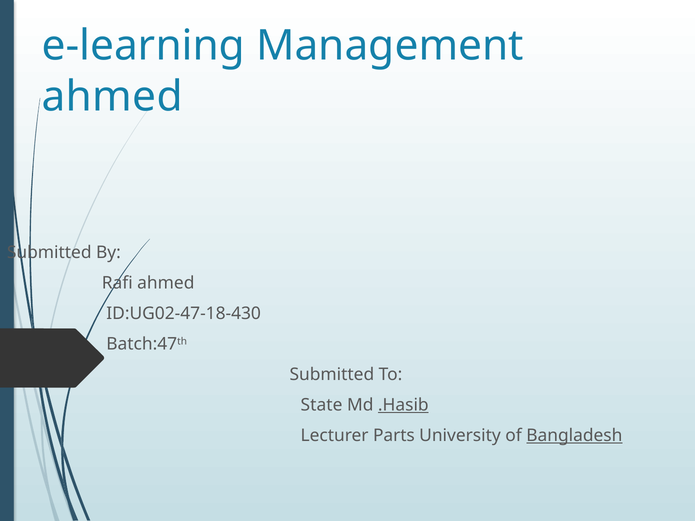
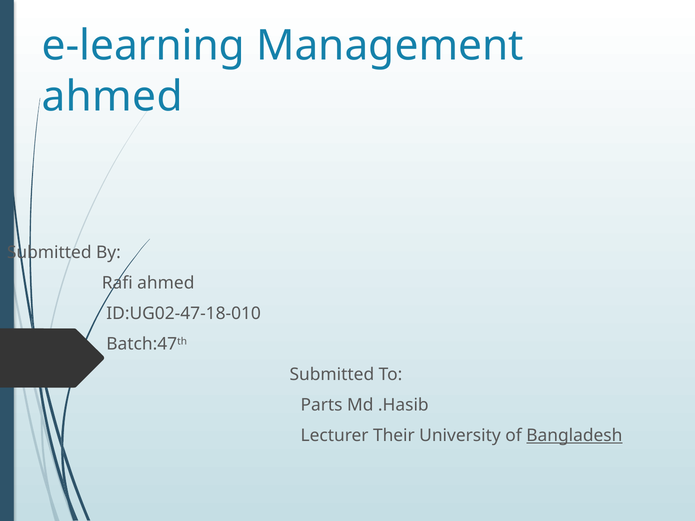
ID:UG02-47-18-430: ID:UG02-47-18-430 -> ID:UG02-47-18-010
State: State -> Parts
.Hasib underline: present -> none
Parts: Parts -> Their
